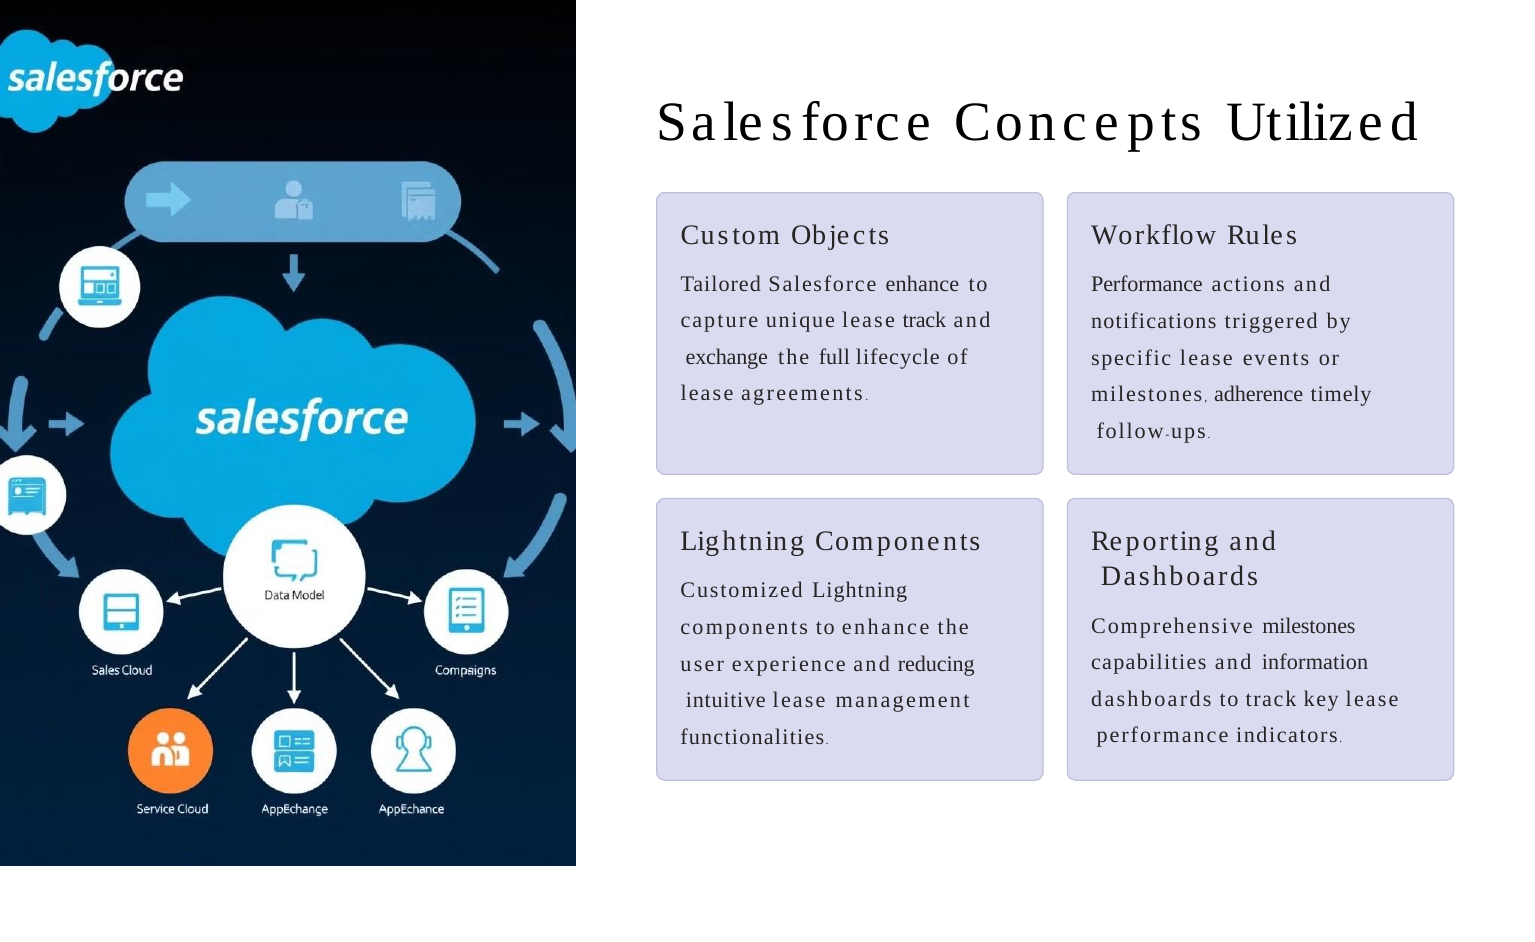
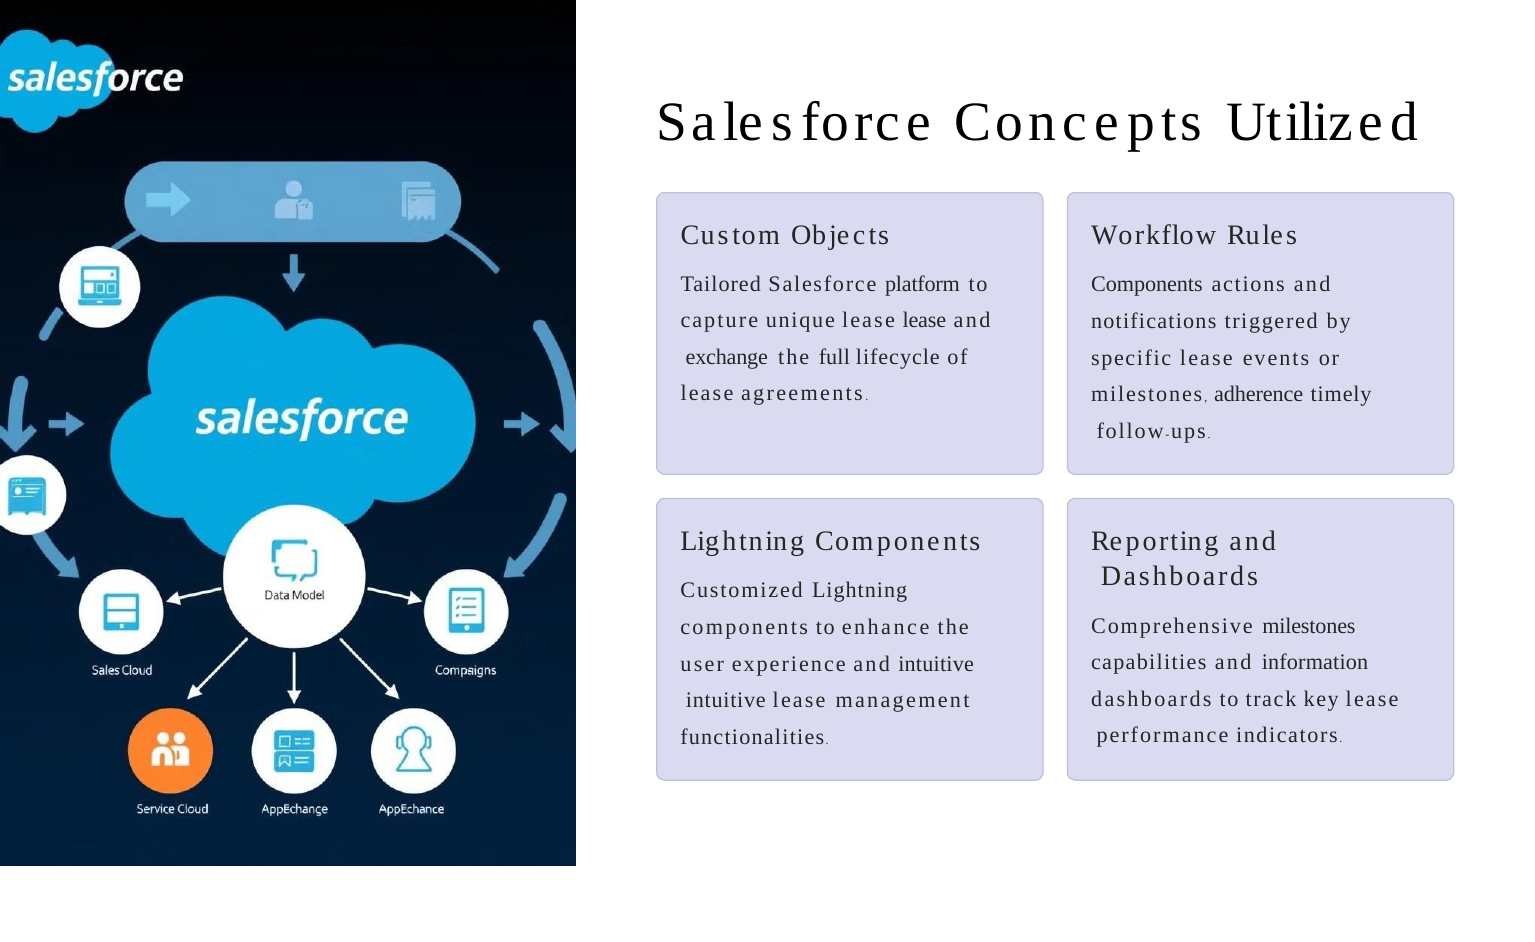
Salesforce enhance: enhance -> platform
Performance at (1147, 284): Performance -> Components
lease track: track -> lease
and reducing: reducing -> intuitive
